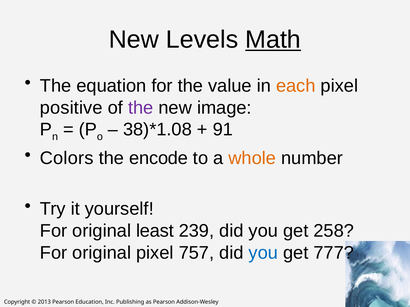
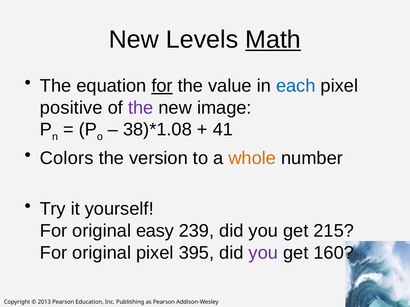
for at (162, 86) underline: none -> present
each colour: orange -> blue
91: 91 -> 41
encode: encode -> version
least: least -> easy
258: 258 -> 215
757: 757 -> 395
you at (263, 253) colour: blue -> purple
777: 777 -> 160
